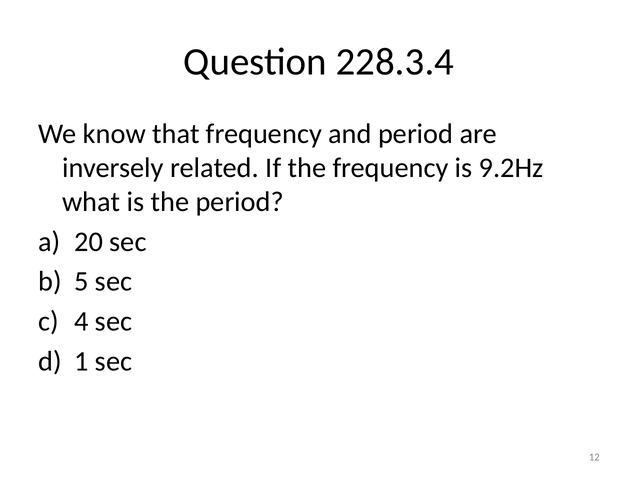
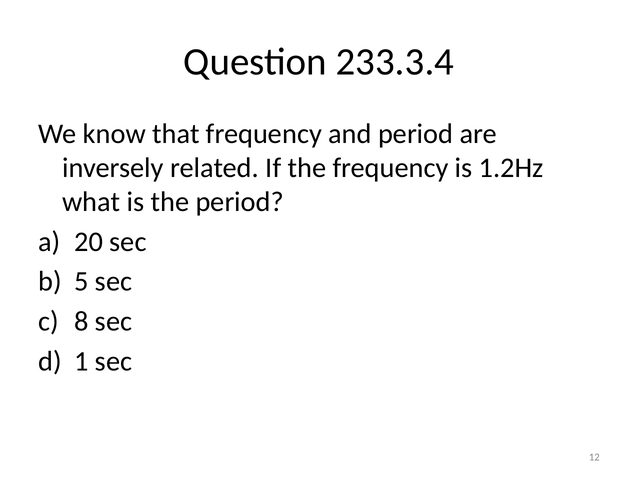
228.3.4: 228.3.4 -> 233.3.4
9.2Hz: 9.2Hz -> 1.2Hz
4: 4 -> 8
